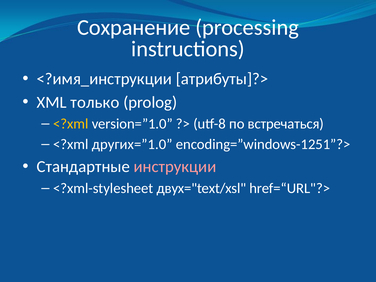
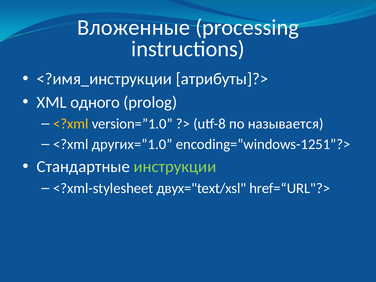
Сохранение: Сохранение -> Вложенные
только: только -> одного
встречаться: встречаться -> называется
инструкции colour: pink -> light green
